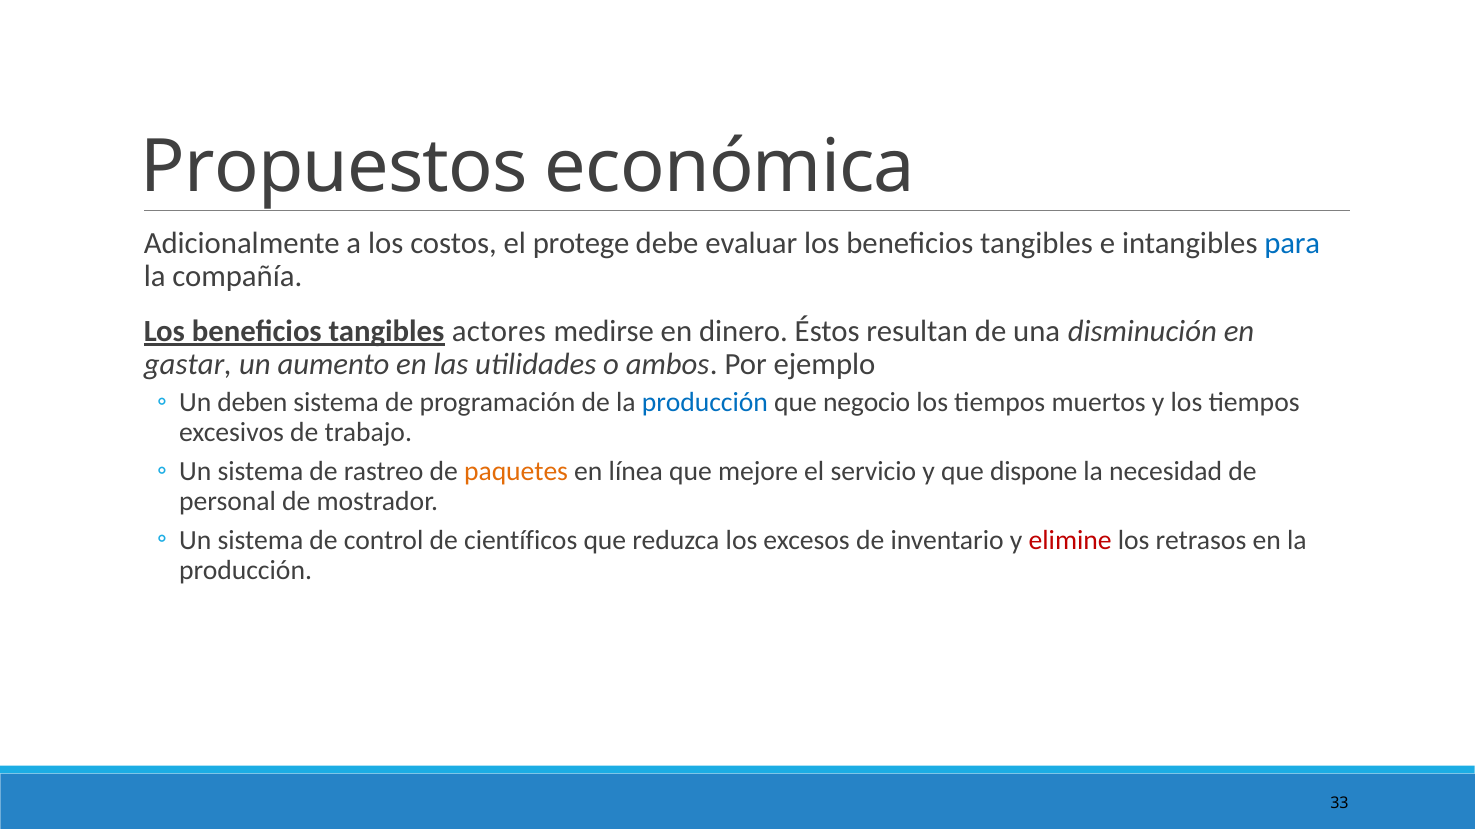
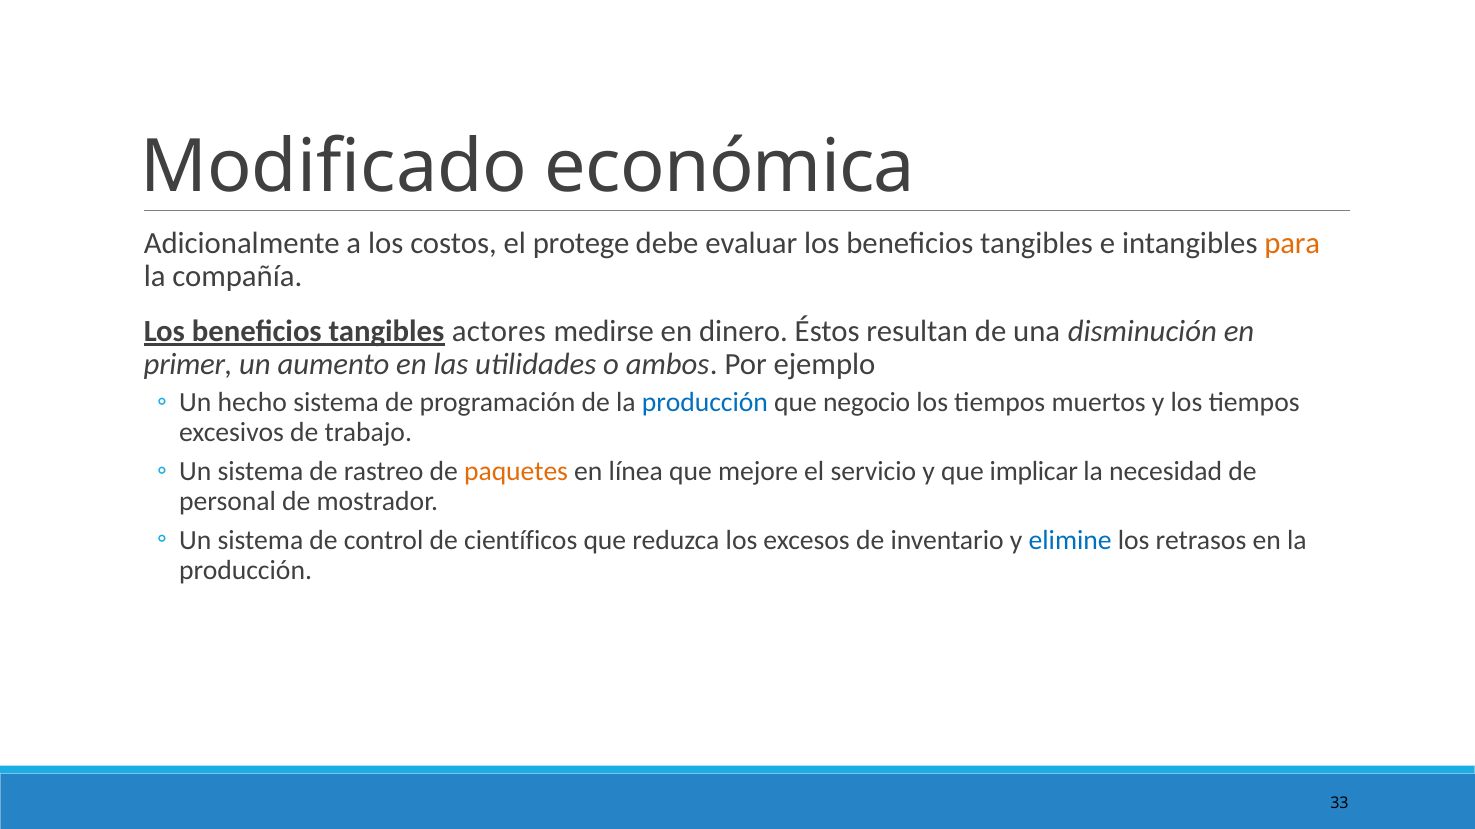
Propuestos: Propuestos -> Modificado
para colour: blue -> orange
gastar: gastar -> primer
deben: deben -> hecho
dispone: dispone -> implicar
elimine colour: red -> blue
